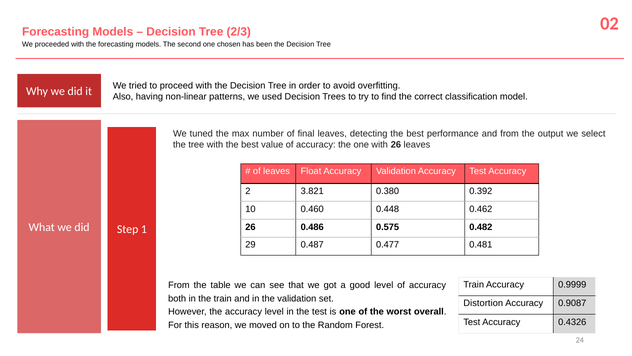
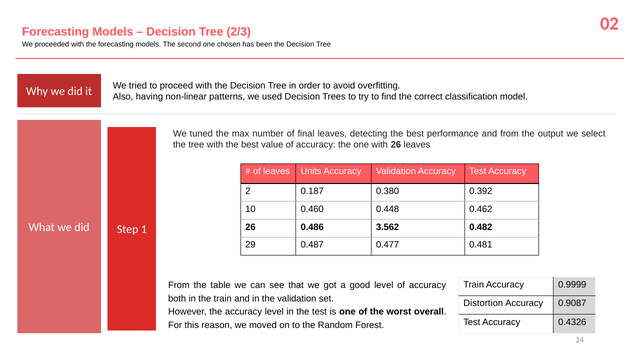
Float: Float -> Units
3.821: 3.821 -> 0.187
0.575: 0.575 -> 3.562
